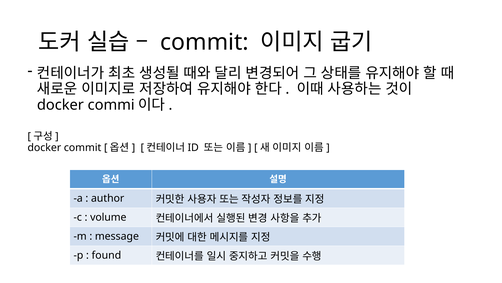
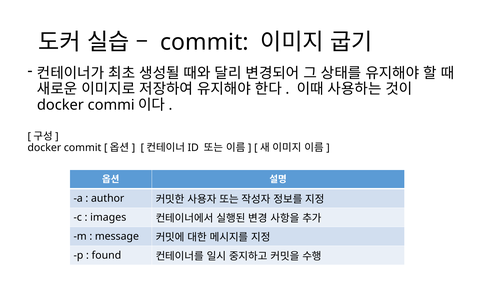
volume: volume -> images
